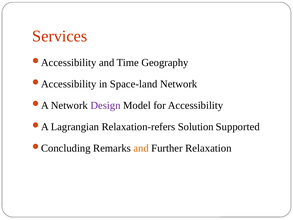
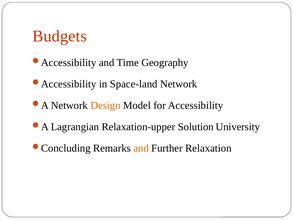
Services: Services -> Budgets
Design colour: purple -> orange
Relaxation-refers: Relaxation-refers -> Relaxation-upper
Supported: Supported -> University
